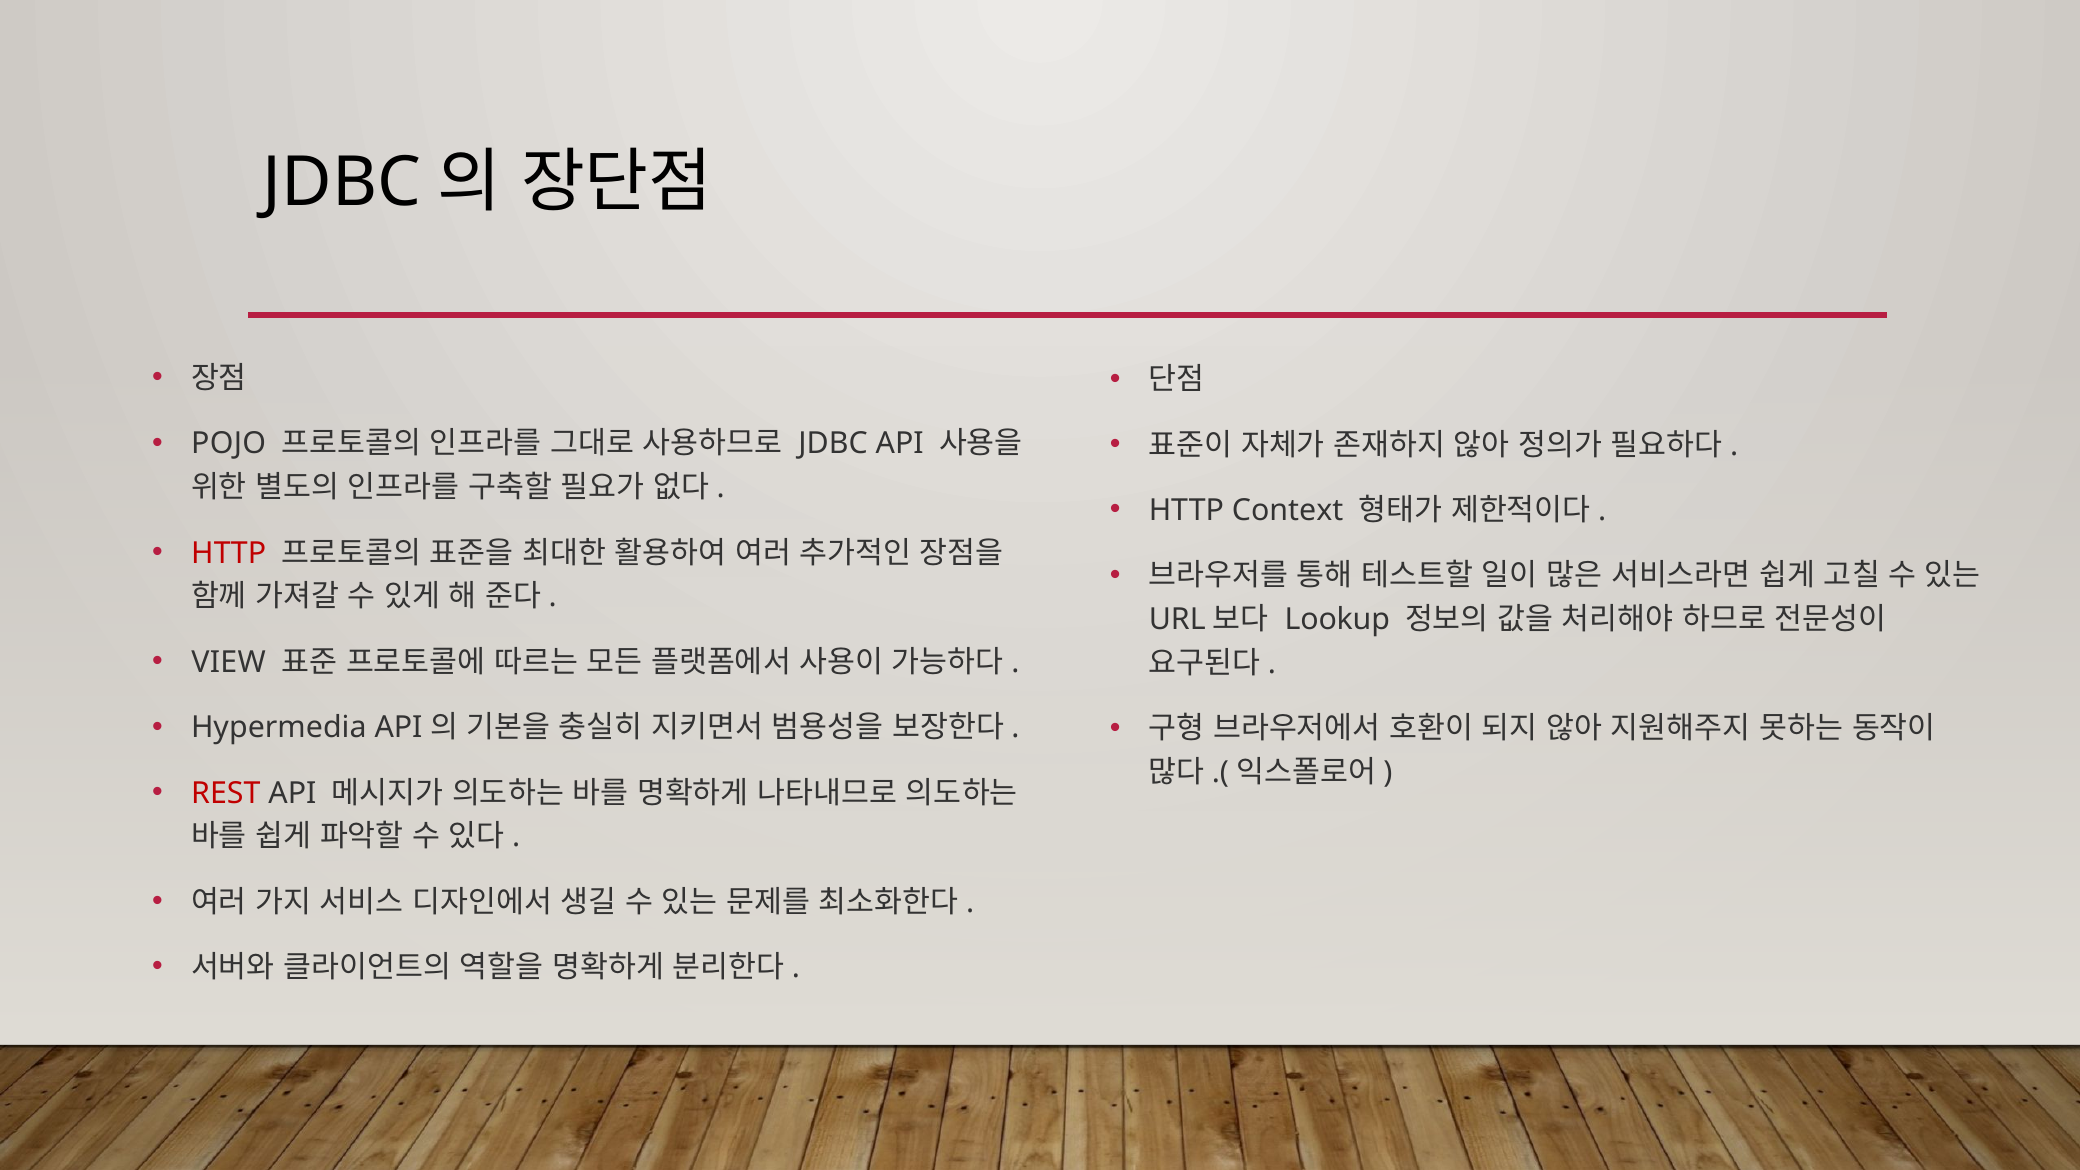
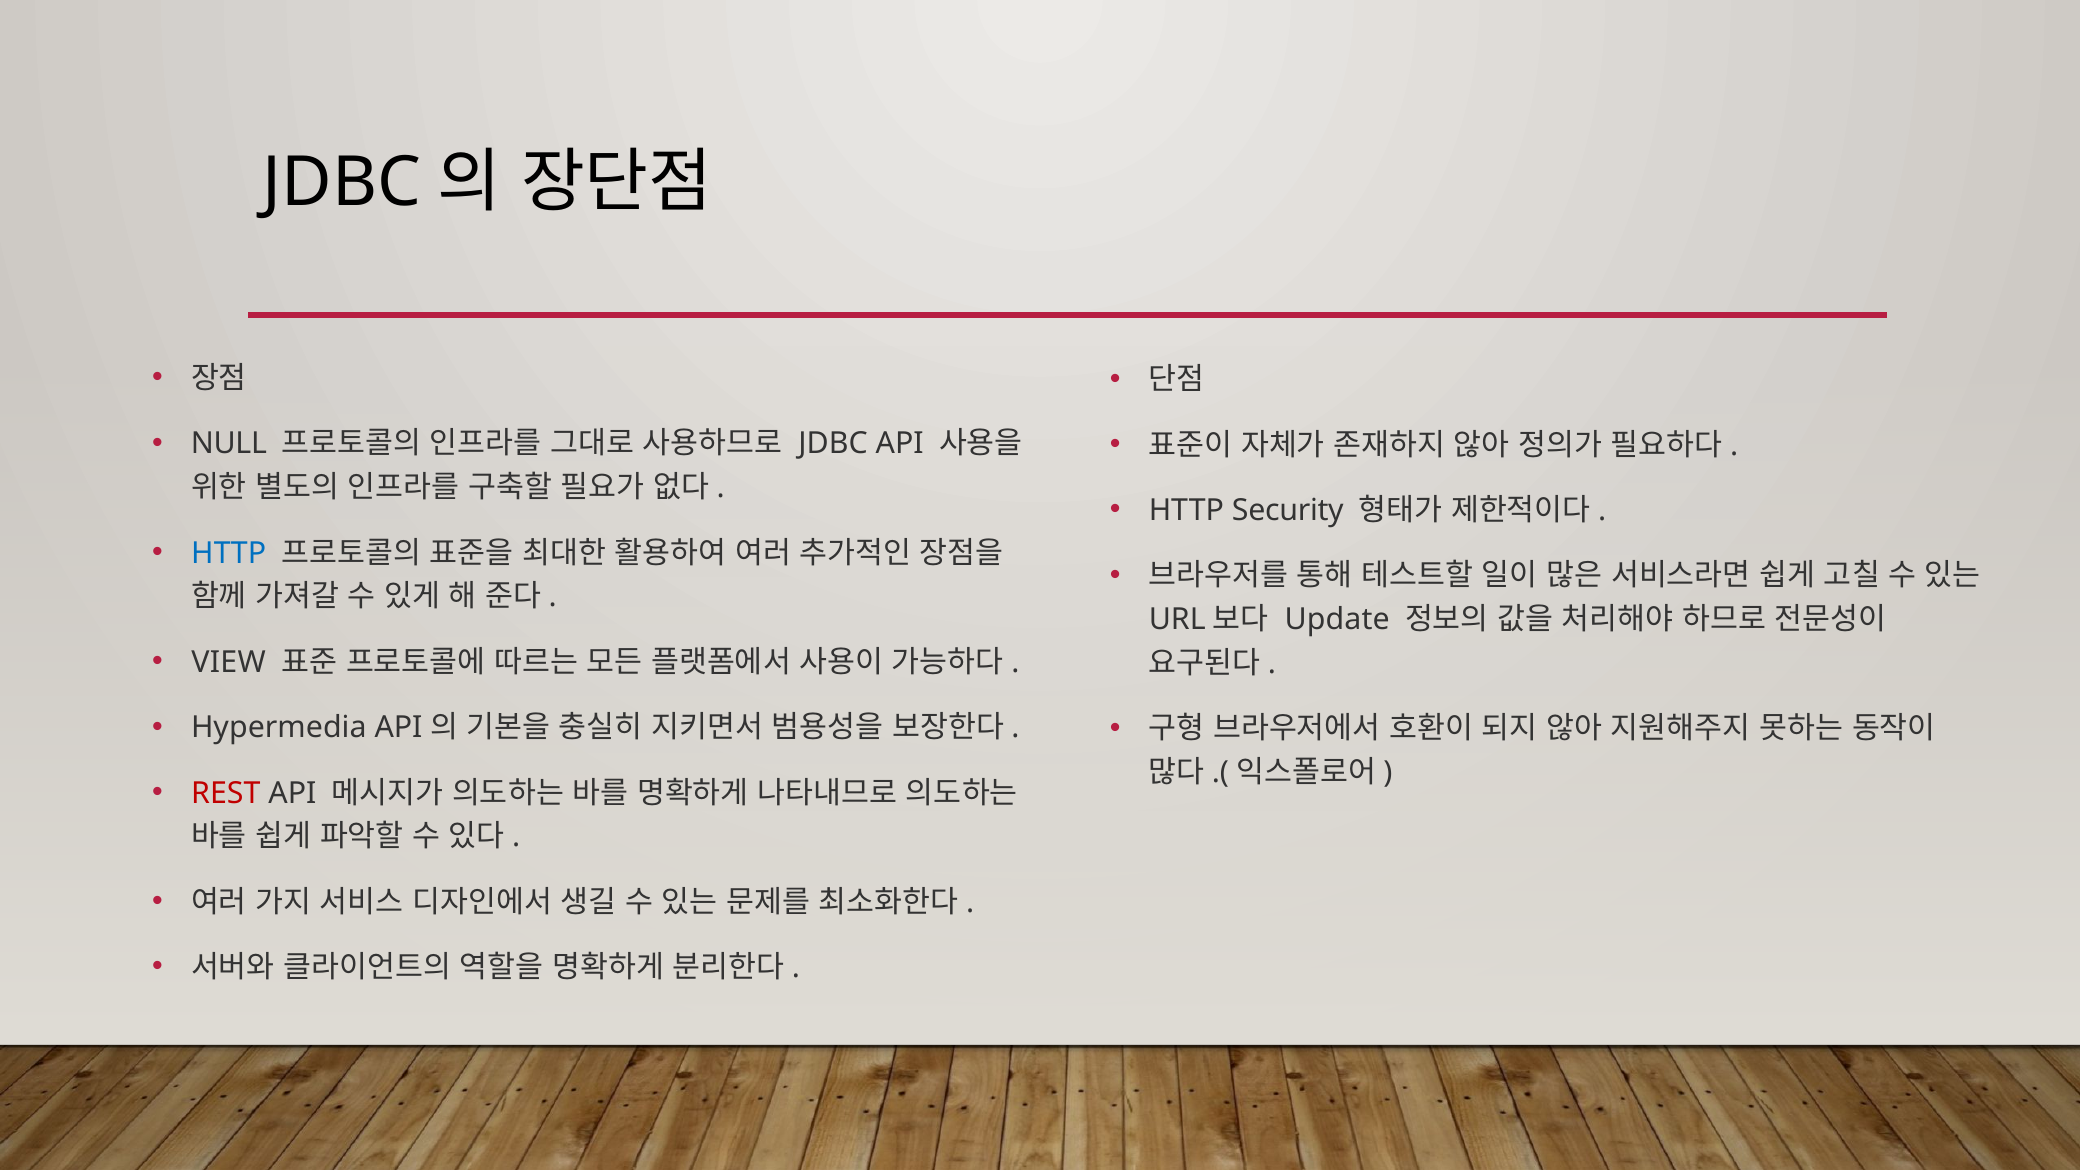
POJO: POJO -> NULL
Context: Context -> Security
HTTP at (229, 553) colour: red -> blue
Lookup: Lookup -> Update
